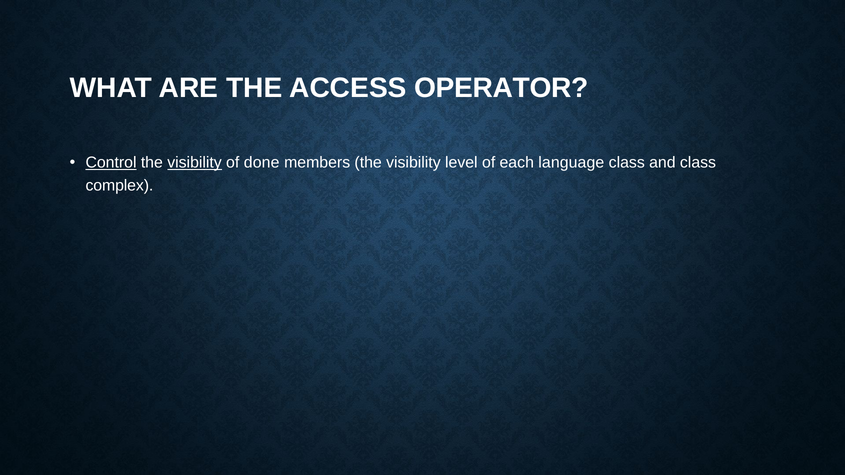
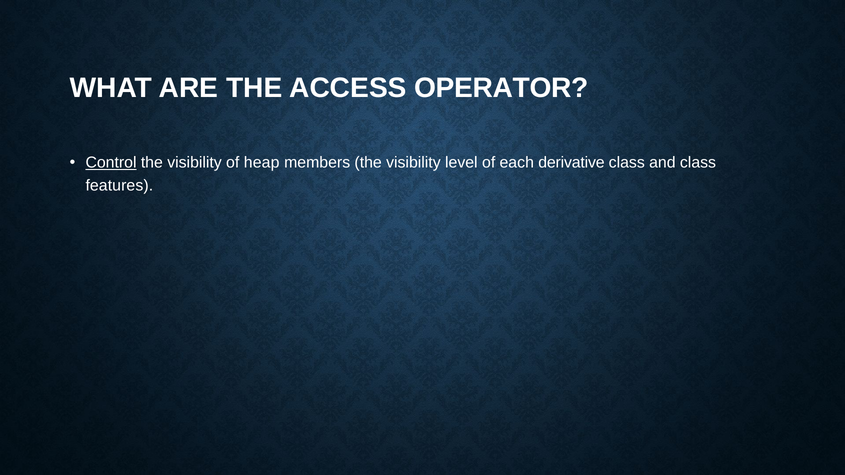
visibility at (195, 163) underline: present -> none
done: done -> heap
language: language -> derivative
complex: complex -> features
